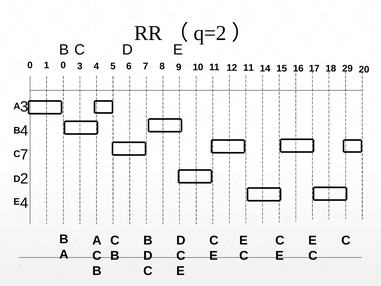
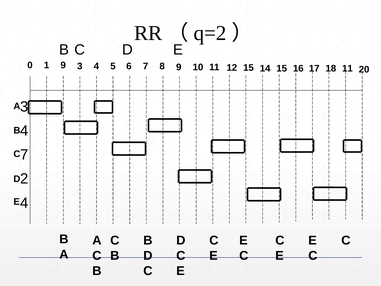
1 0: 0 -> 9
12 11: 11 -> 15
18 29: 29 -> 11
